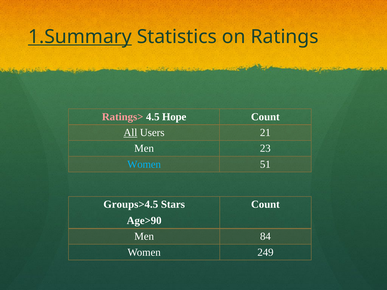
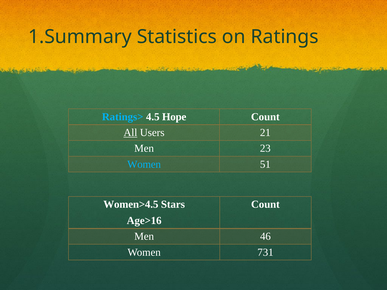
1.Summary underline: present -> none
Ratings> colour: pink -> light blue
Groups>4.5: Groups>4.5 -> Women>4.5
Age>90: Age>90 -> Age>16
84: 84 -> 46
249: 249 -> 731
